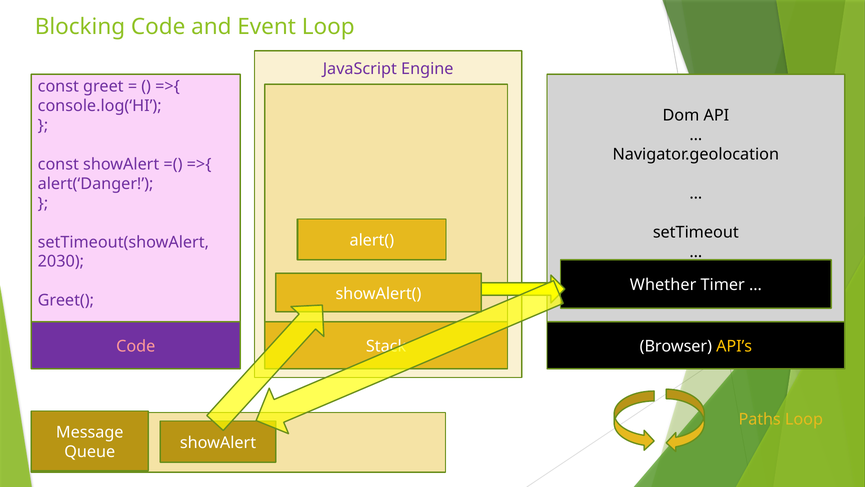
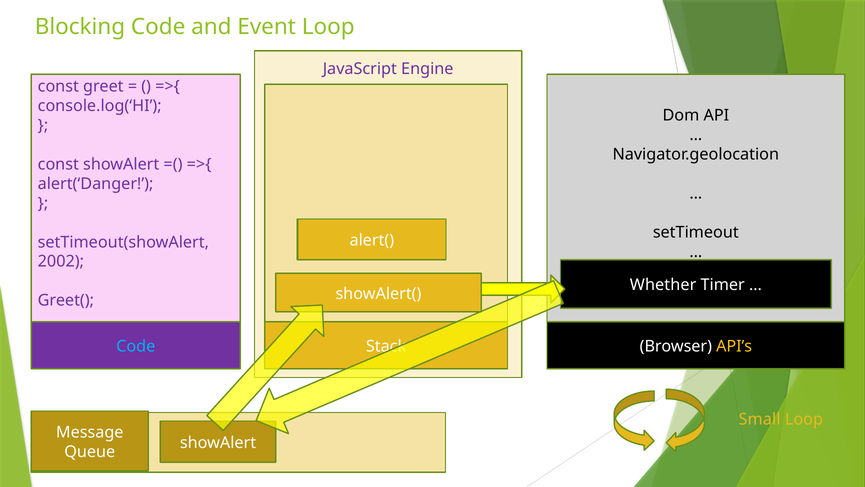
2030: 2030 -> 2002
Code at (136, 346) colour: pink -> light blue
Paths: Paths -> Small
